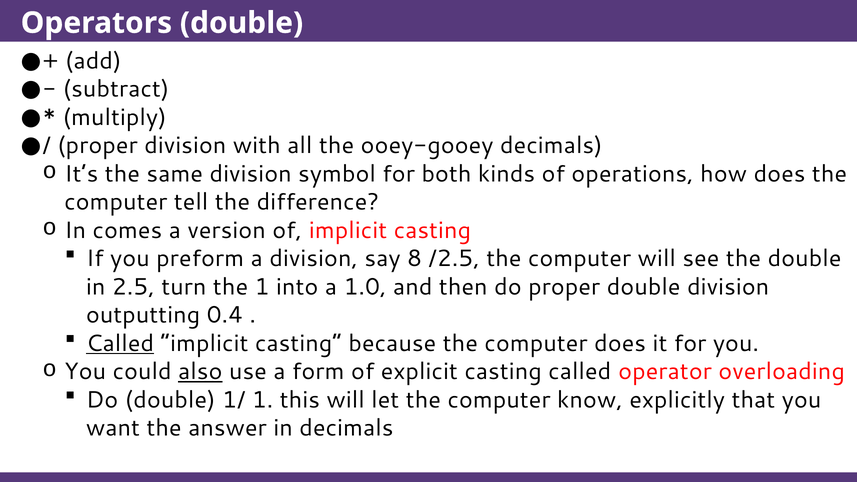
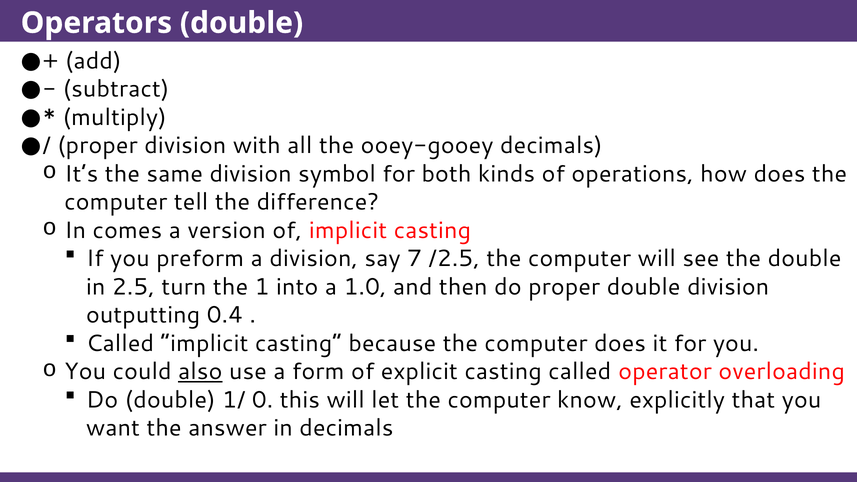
8: 8 -> 7
Called at (120, 343) underline: present -> none
1/ 1: 1 -> 0
